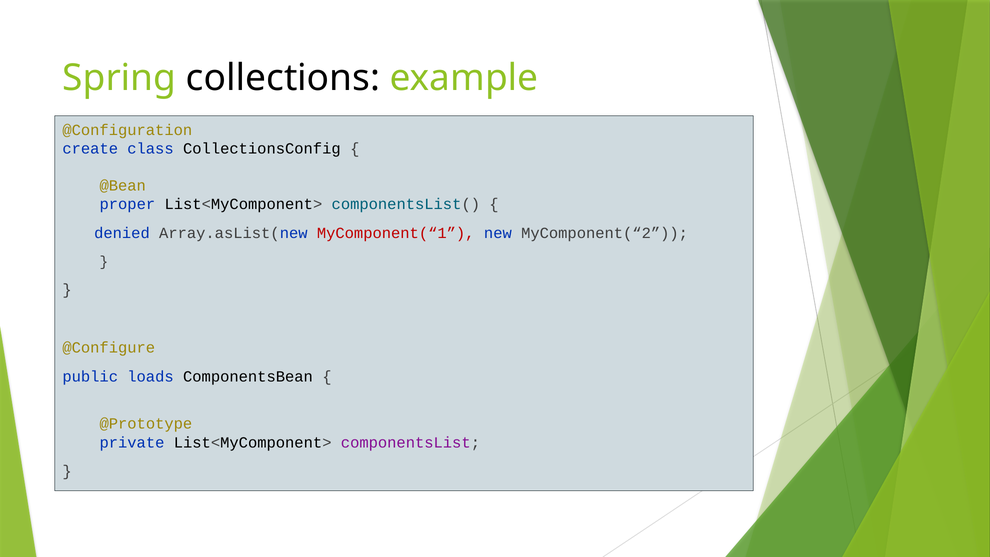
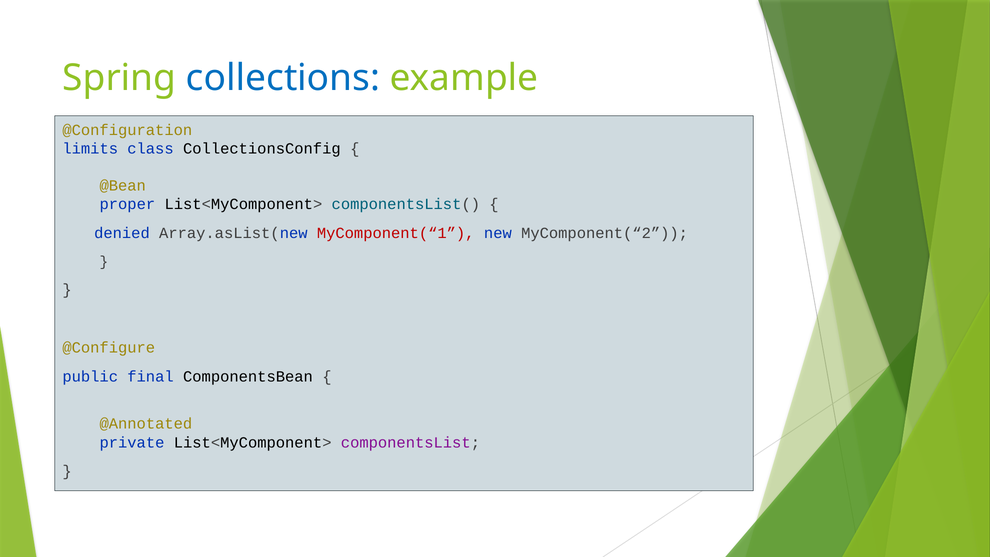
collections colour: black -> blue
create: create -> limits
loads: loads -> final
@Prototype: @Prototype -> @Annotated
